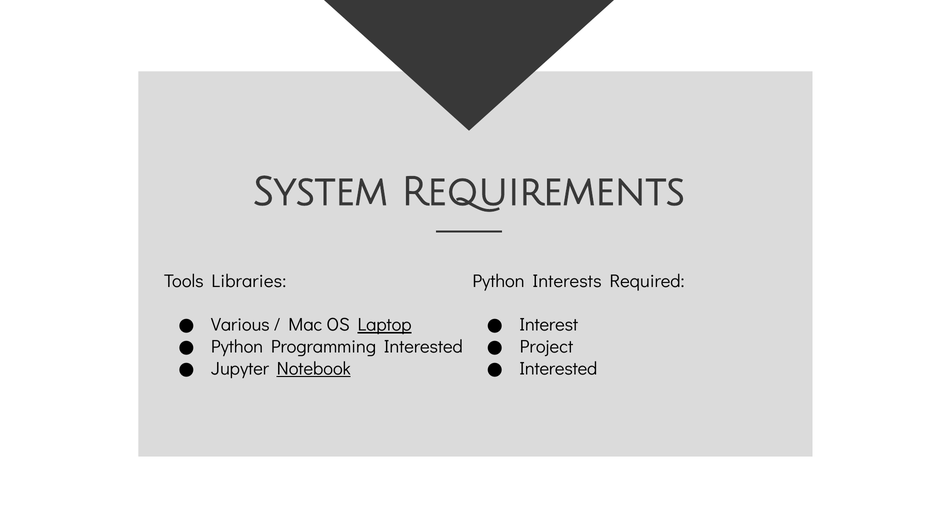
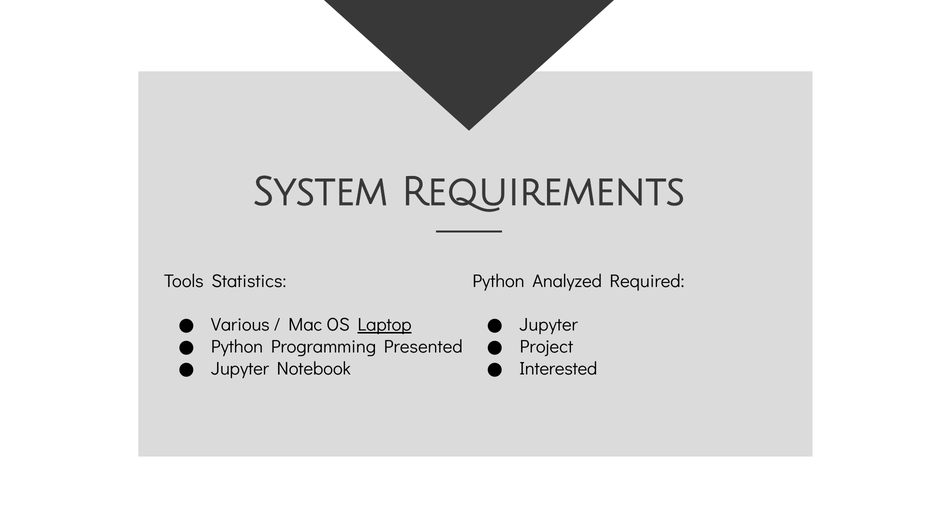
Libraries: Libraries -> Statistics
Interests: Interests -> Analyzed
Interest at (549, 325): Interest -> Jupyter
Programming Interested: Interested -> Presented
Notebook underline: present -> none
